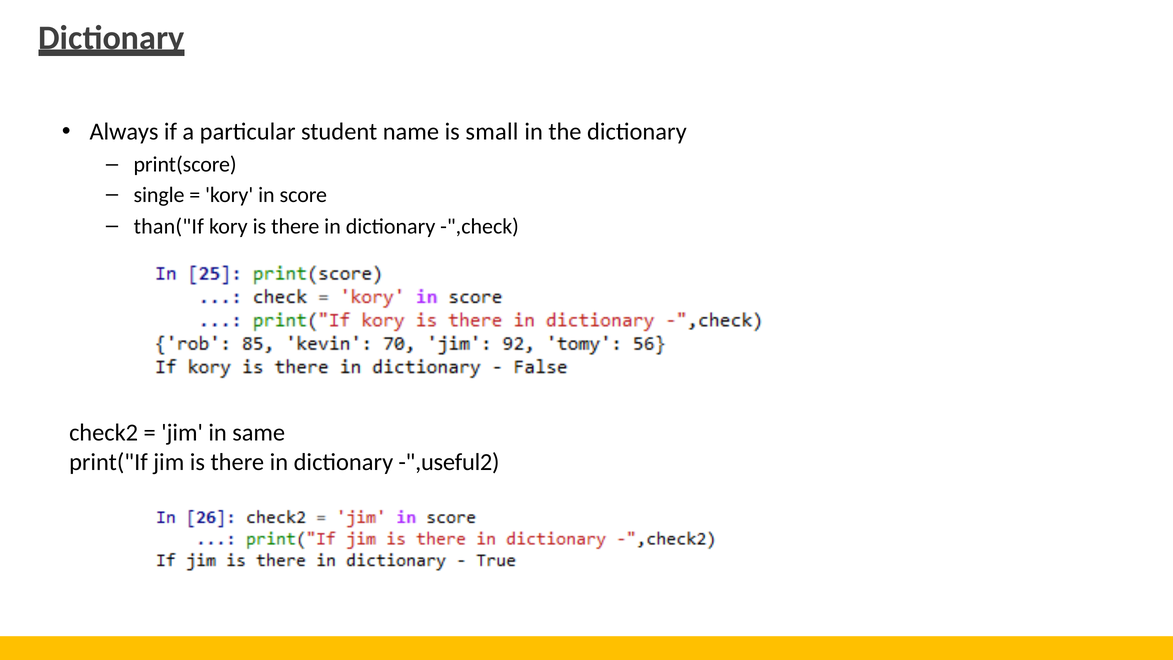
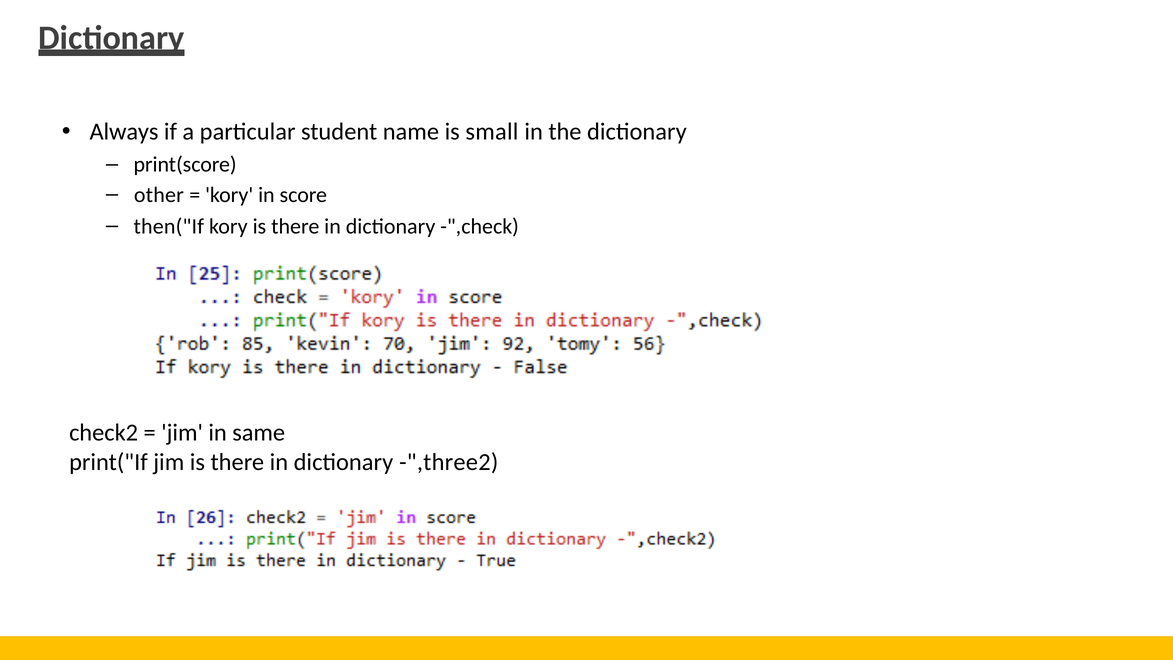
single: single -> other
than("If: than("If -> then("If
-",useful2: -",useful2 -> -",three2
